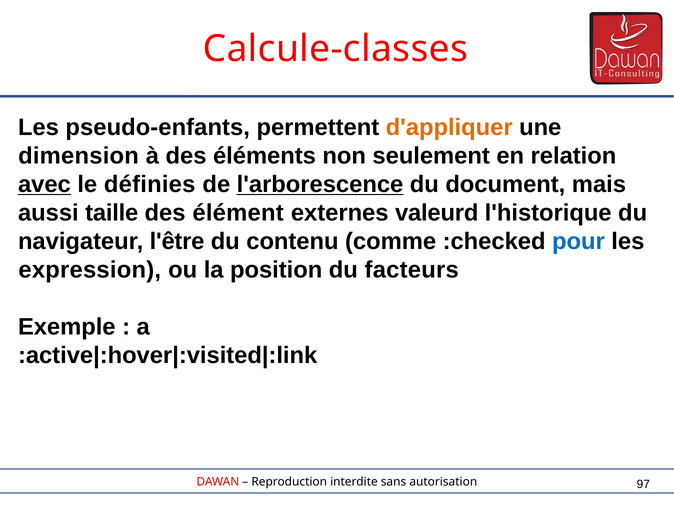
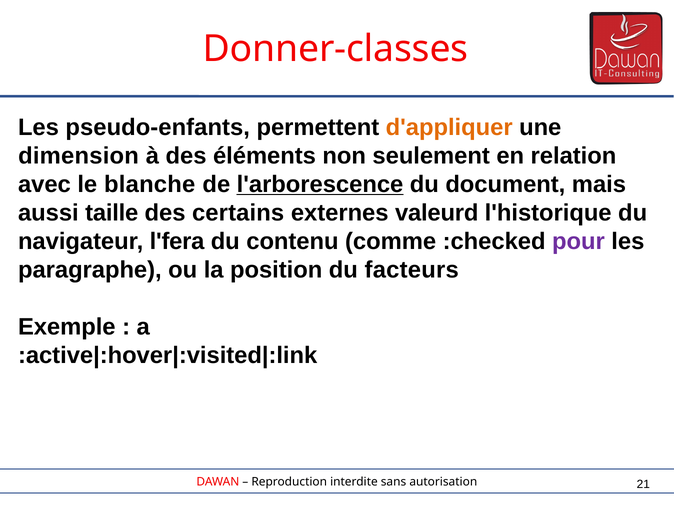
Calcule-classes: Calcule-classes -> Donner-classes
avec underline: present -> none
définies: définies -> blanche
élément: élément -> certains
l'être: l'être -> l'fera
pour colour: blue -> purple
expression: expression -> paragraphe
97: 97 -> 21
